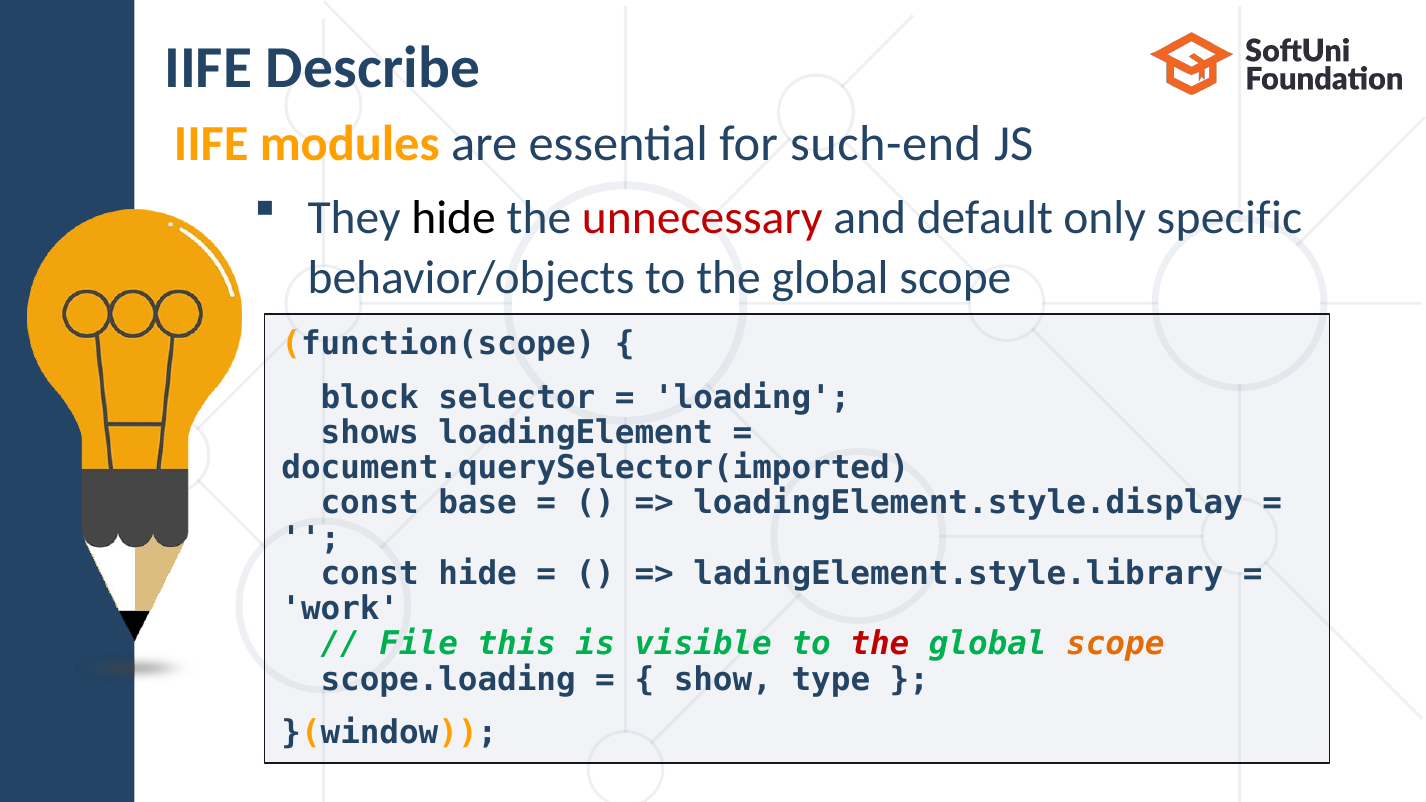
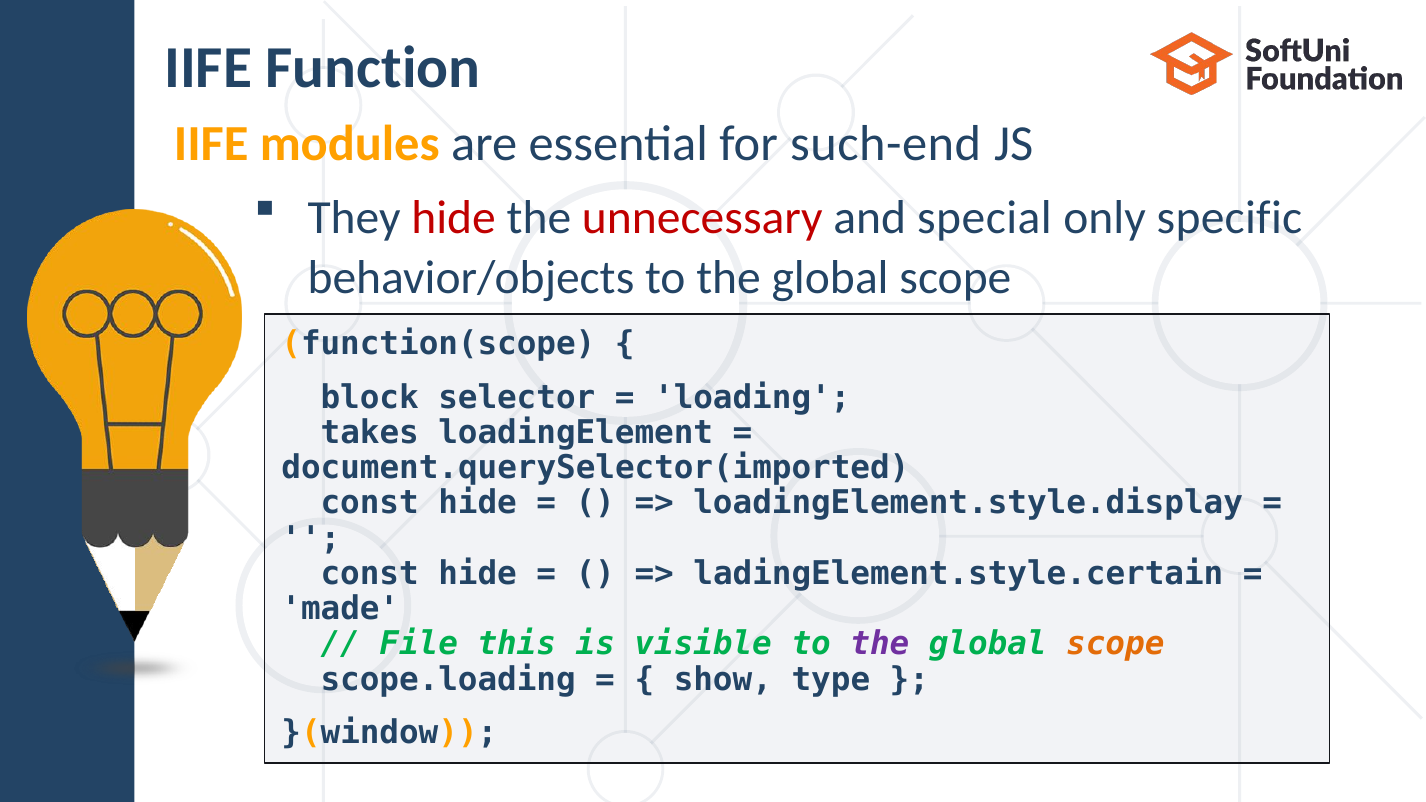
Describe: Describe -> Function
hide at (454, 218) colour: black -> red
default: default -> special
shows: shows -> takes
base at (478, 503): base -> hide
ladingElement.style.library: ladingElement.style.library -> ladingElement.style.certain
work: work -> made
the at (880, 644) colour: red -> purple
